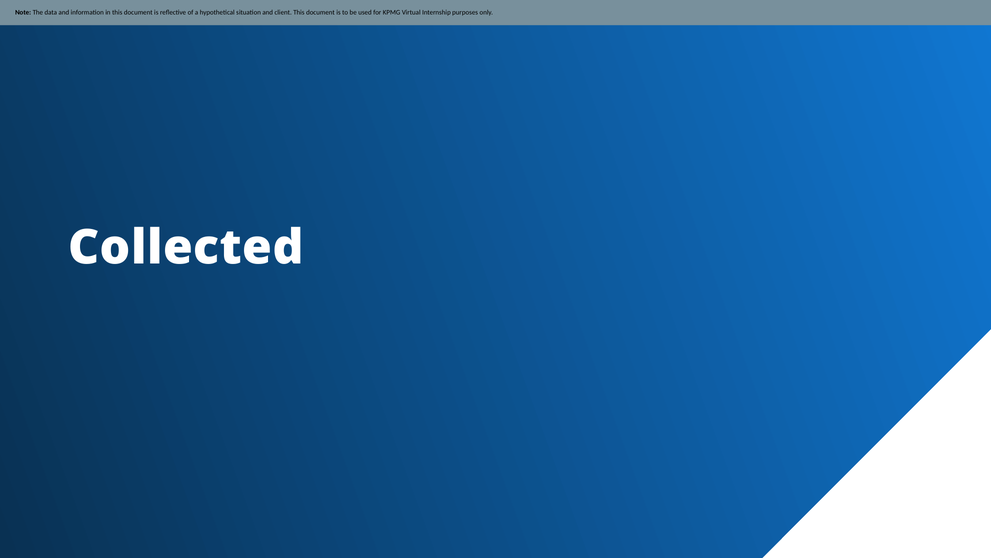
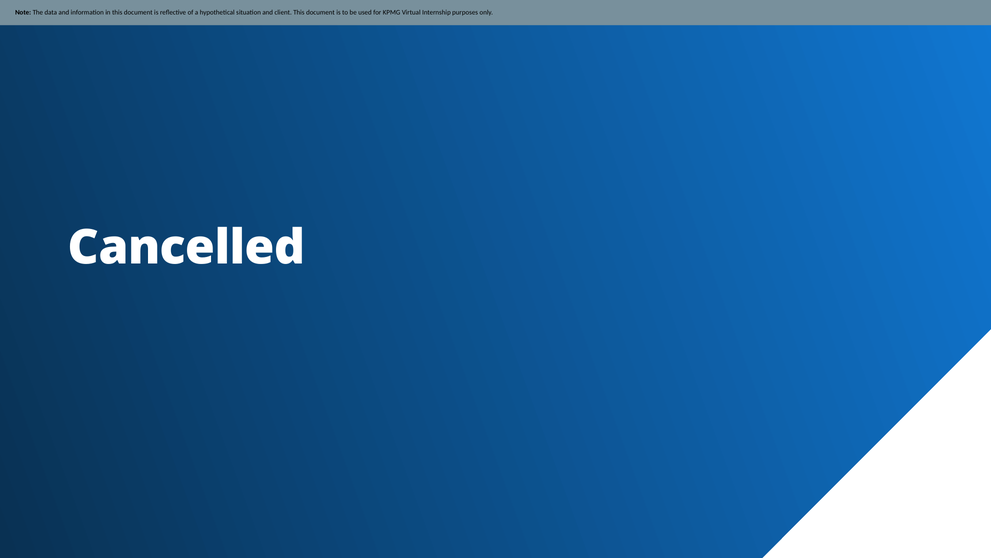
Collected: Collected -> Cancelled
